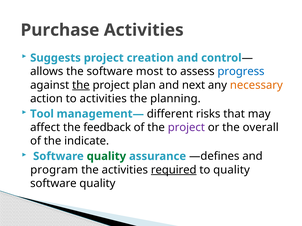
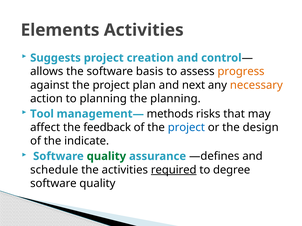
Purchase: Purchase -> Elements
most: most -> basis
progress colour: blue -> orange
the at (81, 85) underline: present -> none
to activities: activities -> planning
different: different -> methods
project at (186, 128) colour: purple -> blue
overall: overall -> design
program: program -> schedule
to quality: quality -> degree
